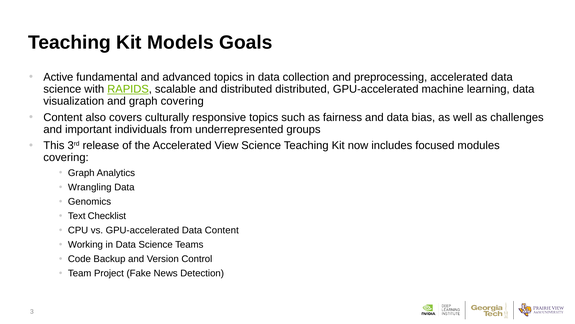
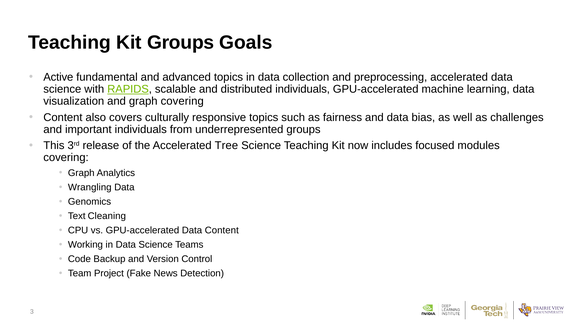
Kit Models: Models -> Groups
distributed distributed: distributed -> individuals
View: View -> Tree
Checklist: Checklist -> Cleaning
